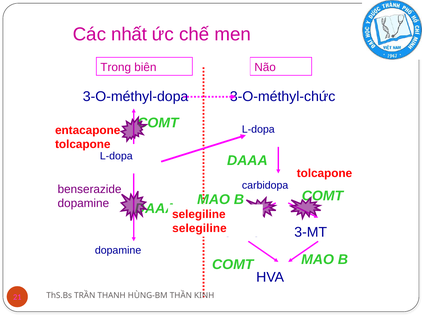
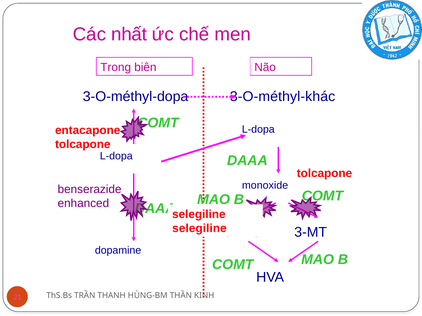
3-O-méthyl-chức: 3-O-méthyl-chức -> 3-O-méthyl-khác
carbidopa: carbidopa -> monoxide
dopamine at (83, 204): dopamine -> enhanced
